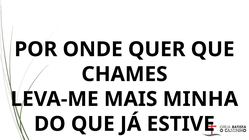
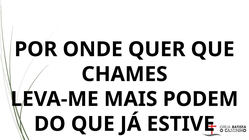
MINHA: MINHA -> PODEM
